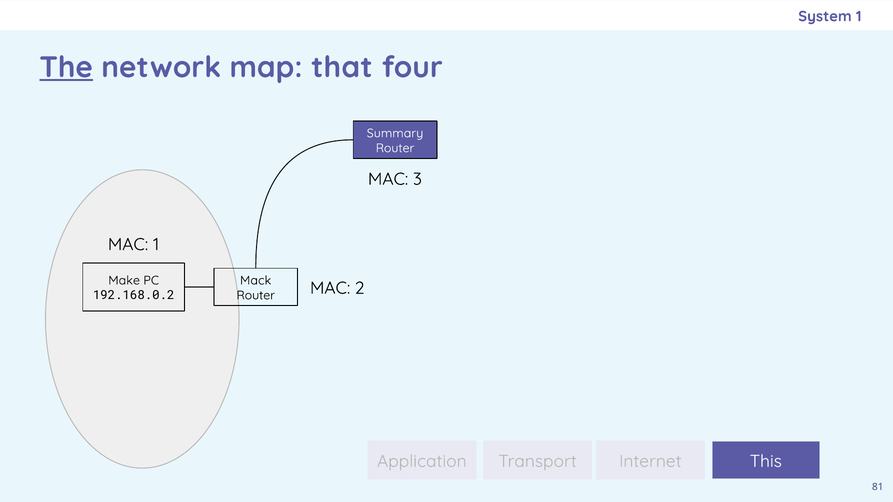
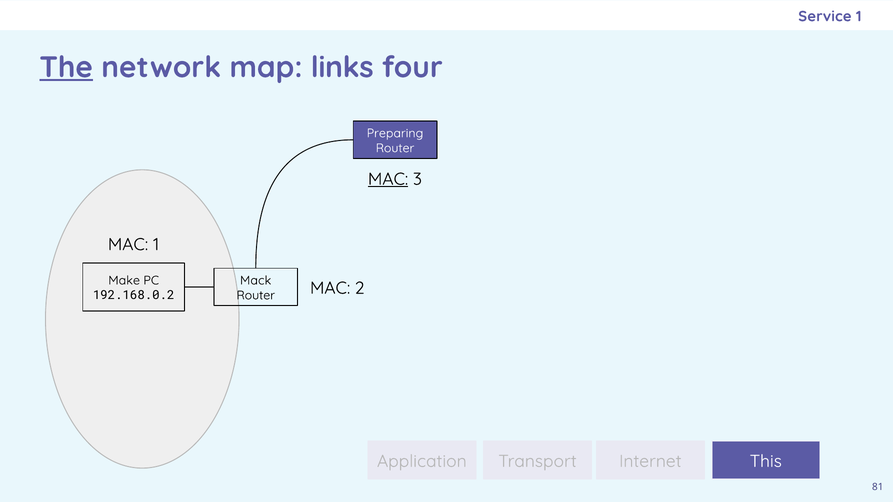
System: System -> Service
that: that -> links
Summary: Summary -> Preparing
MAC at (388, 179) underline: none -> present
